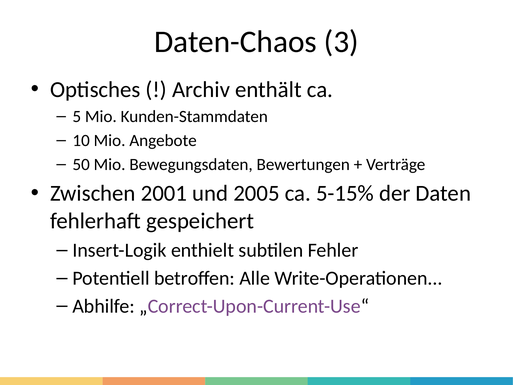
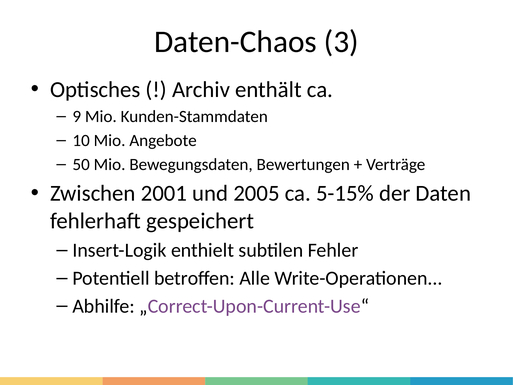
5: 5 -> 9
